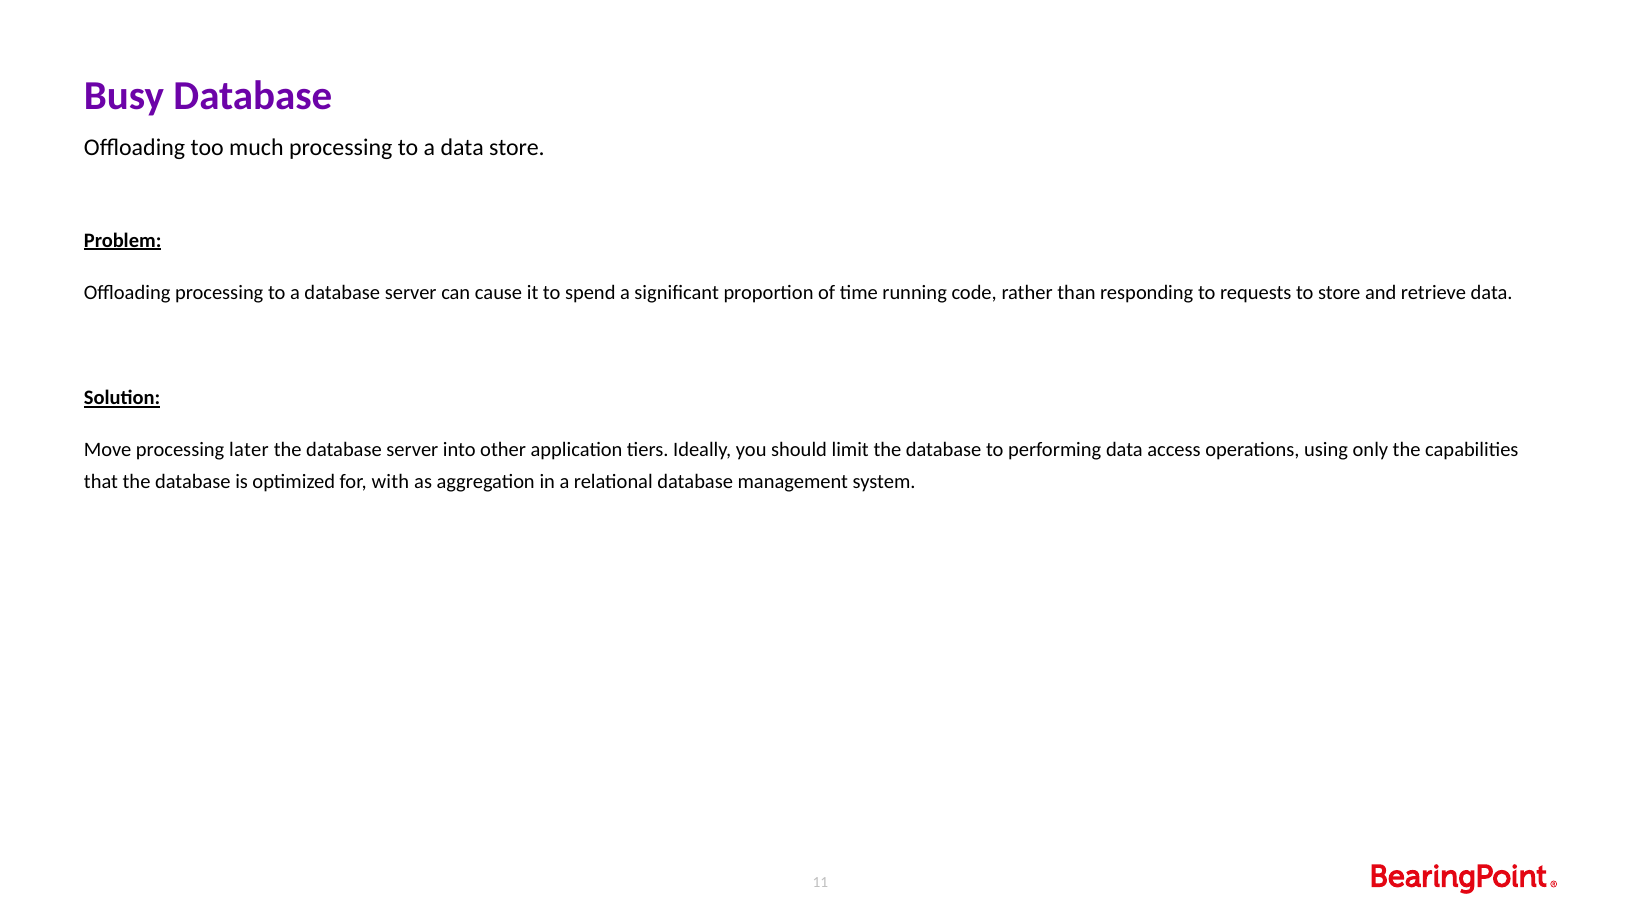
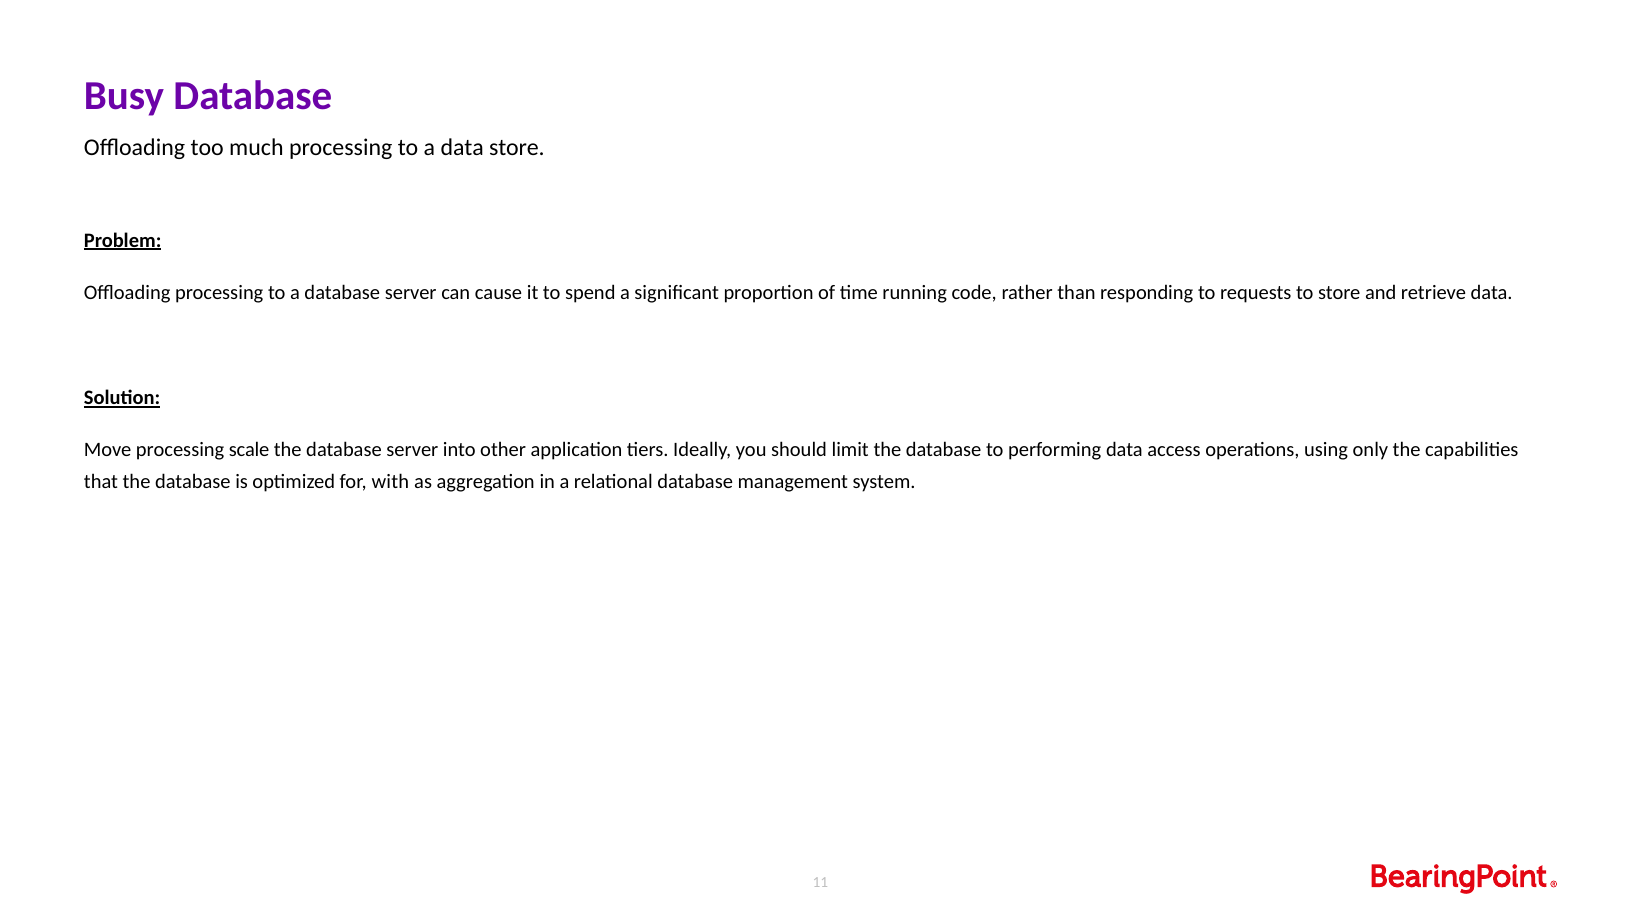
later: later -> scale
